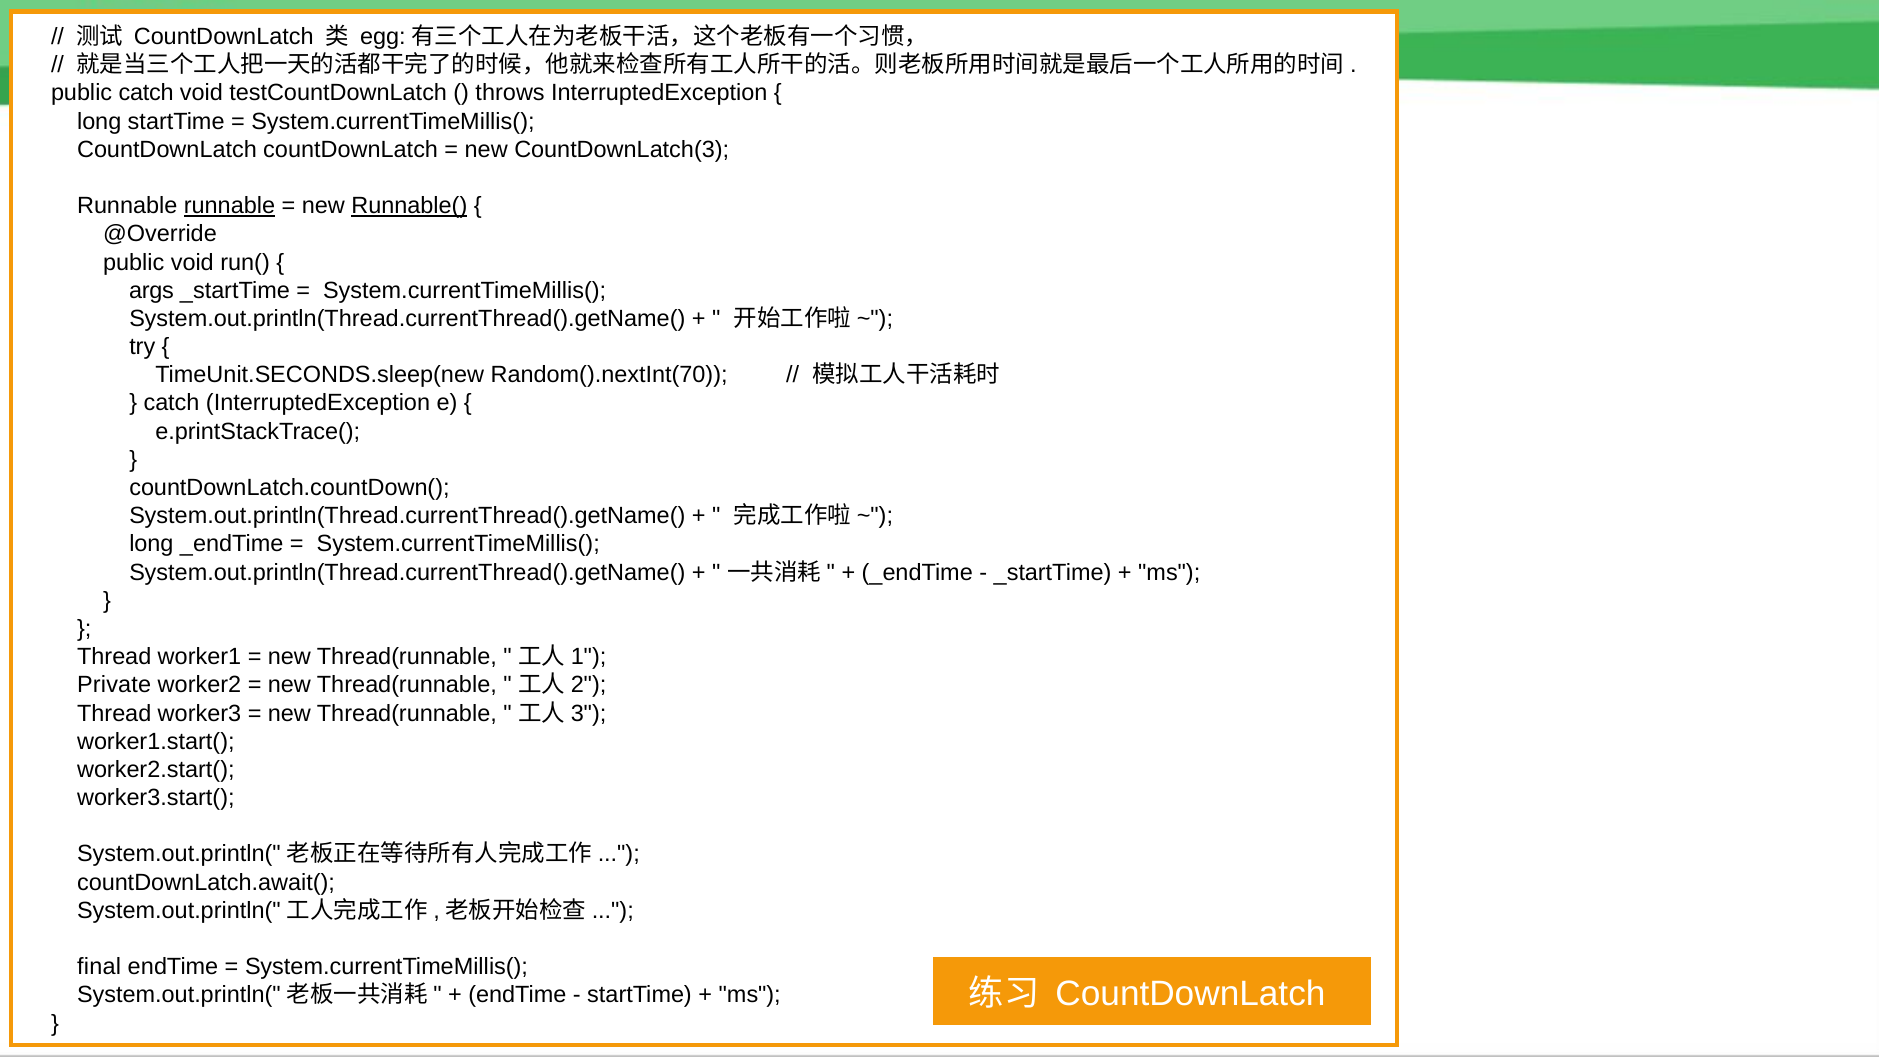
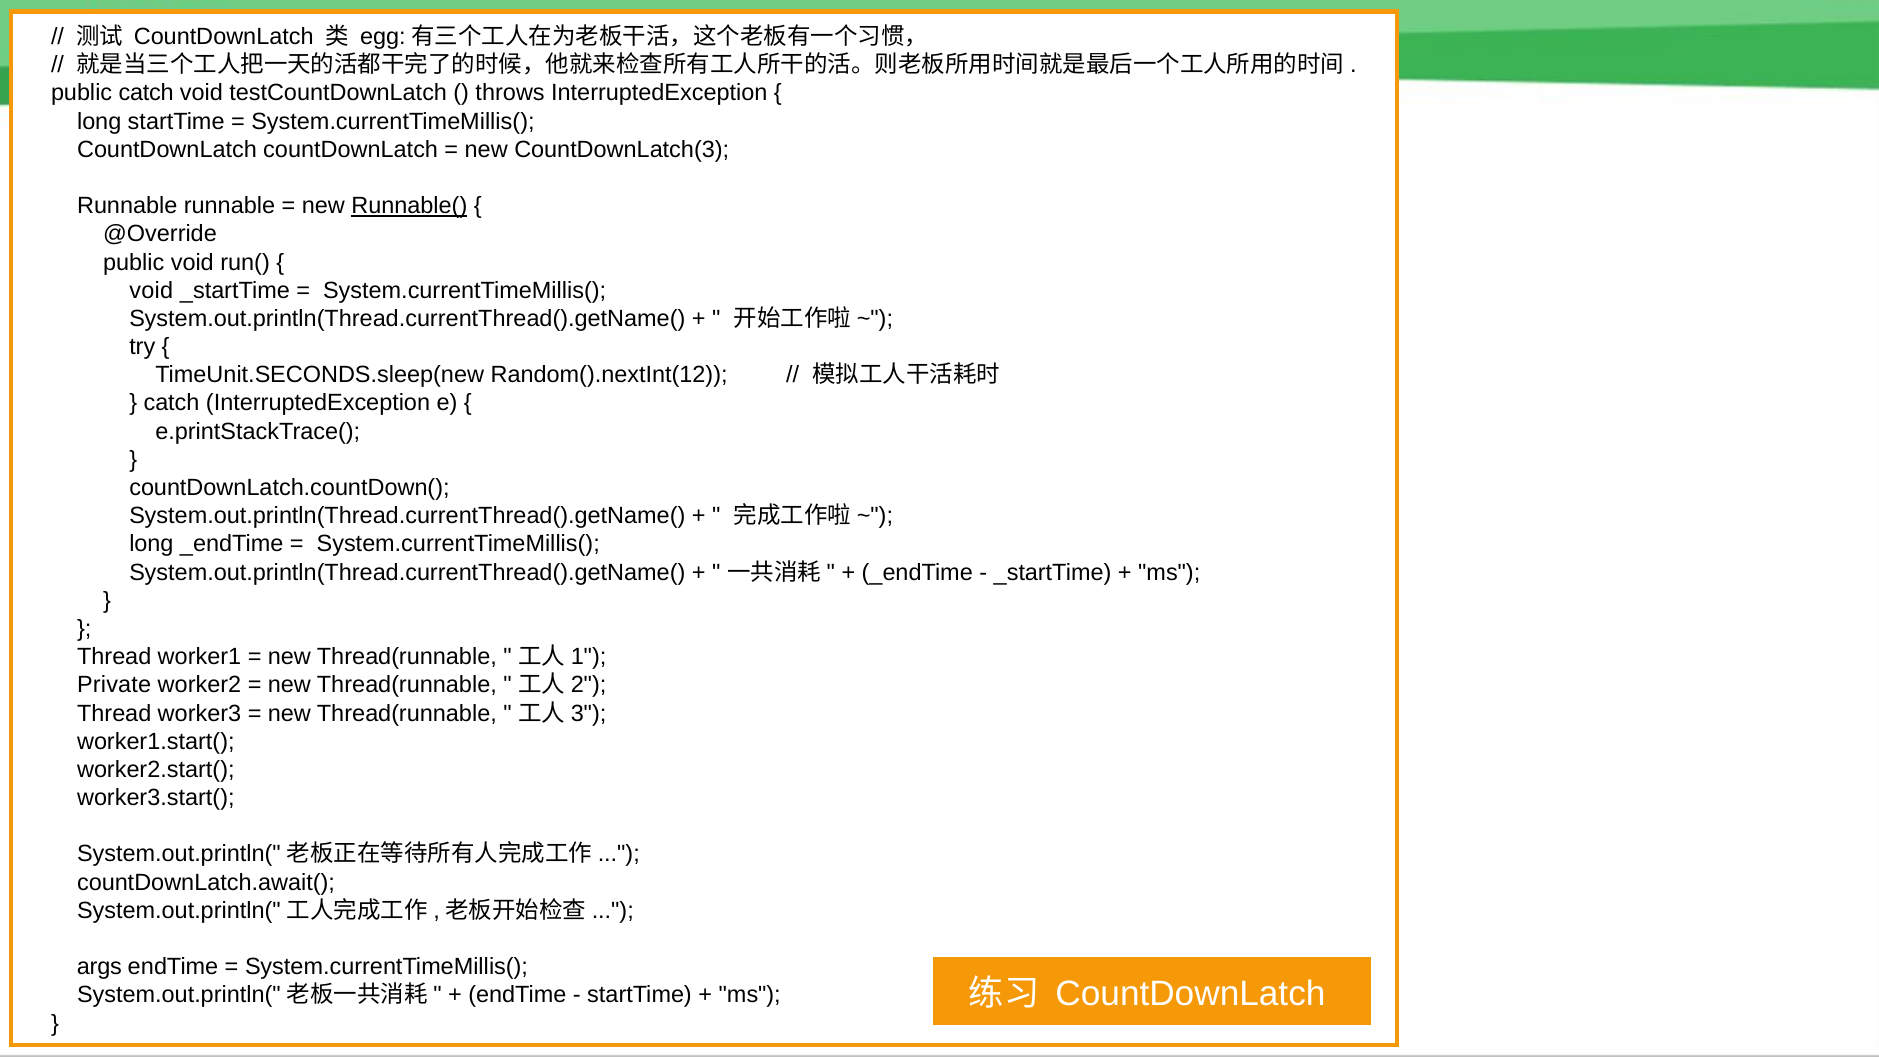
runnable at (229, 206) underline: present -> none
args at (152, 290): args -> void
Random().nextInt(70: Random().nextInt(70 -> Random().nextInt(12
final: final -> args
